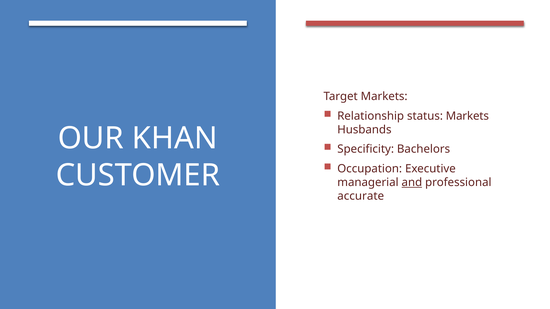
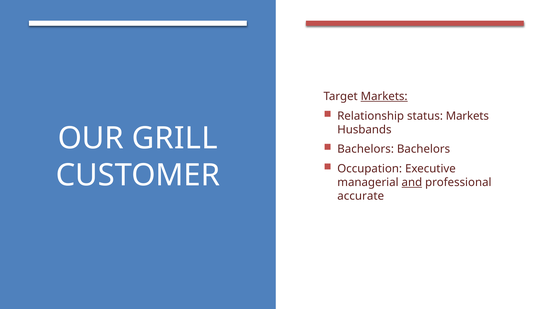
Markets at (384, 97) underline: none -> present
KHAN: KHAN -> GRILL
Specificity at (366, 149): Specificity -> Bachelors
